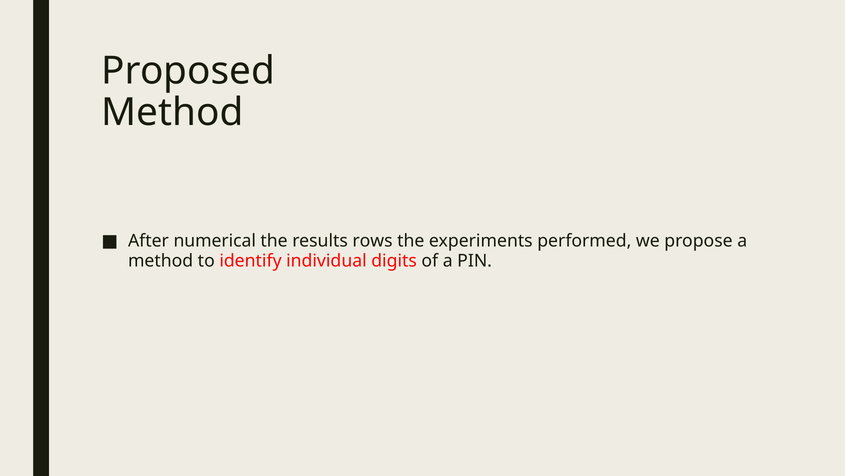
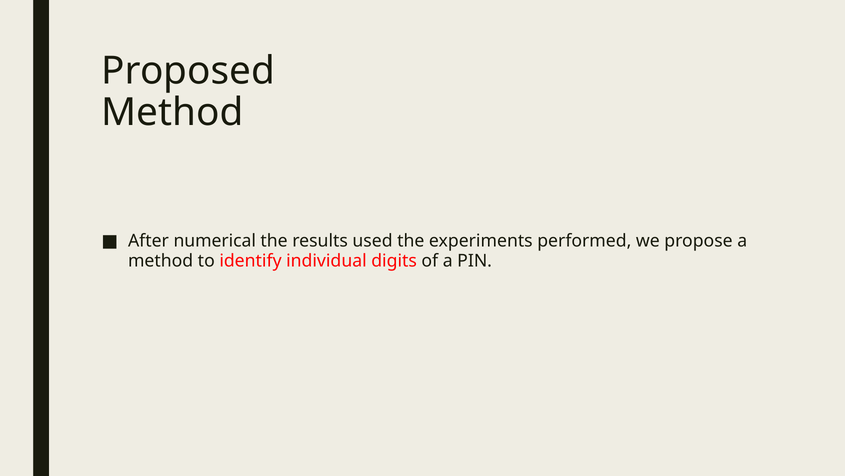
rows: rows -> used
